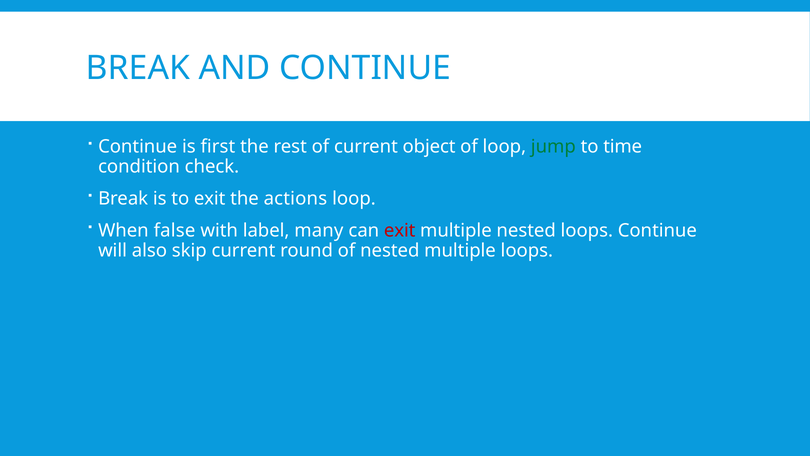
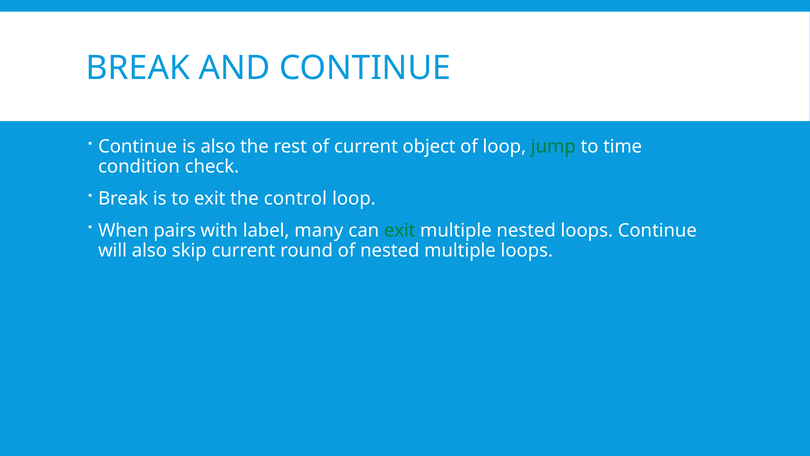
is first: first -> also
actions: actions -> control
false: false -> pairs
exit at (400, 230) colour: red -> green
